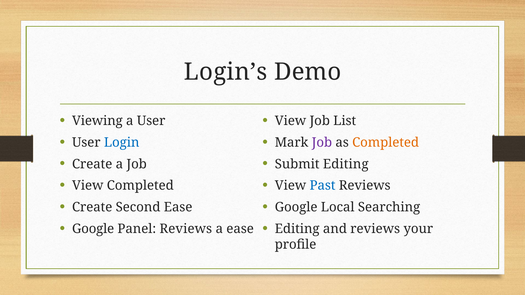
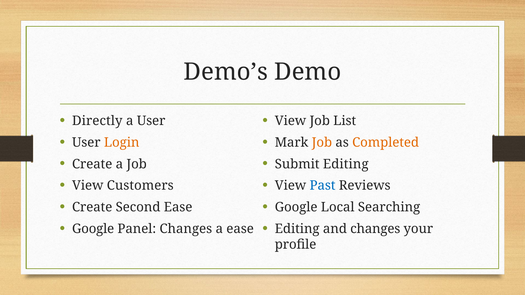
Login’s: Login’s -> Demo’s
Viewing: Viewing -> Directly
Login colour: blue -> orange
Job at (322, 143) colour: purple -> orange
View Completed: Completed -> Customers
Panel Reviews: Reviews -> Changes
and reviews: reviews -> changes
